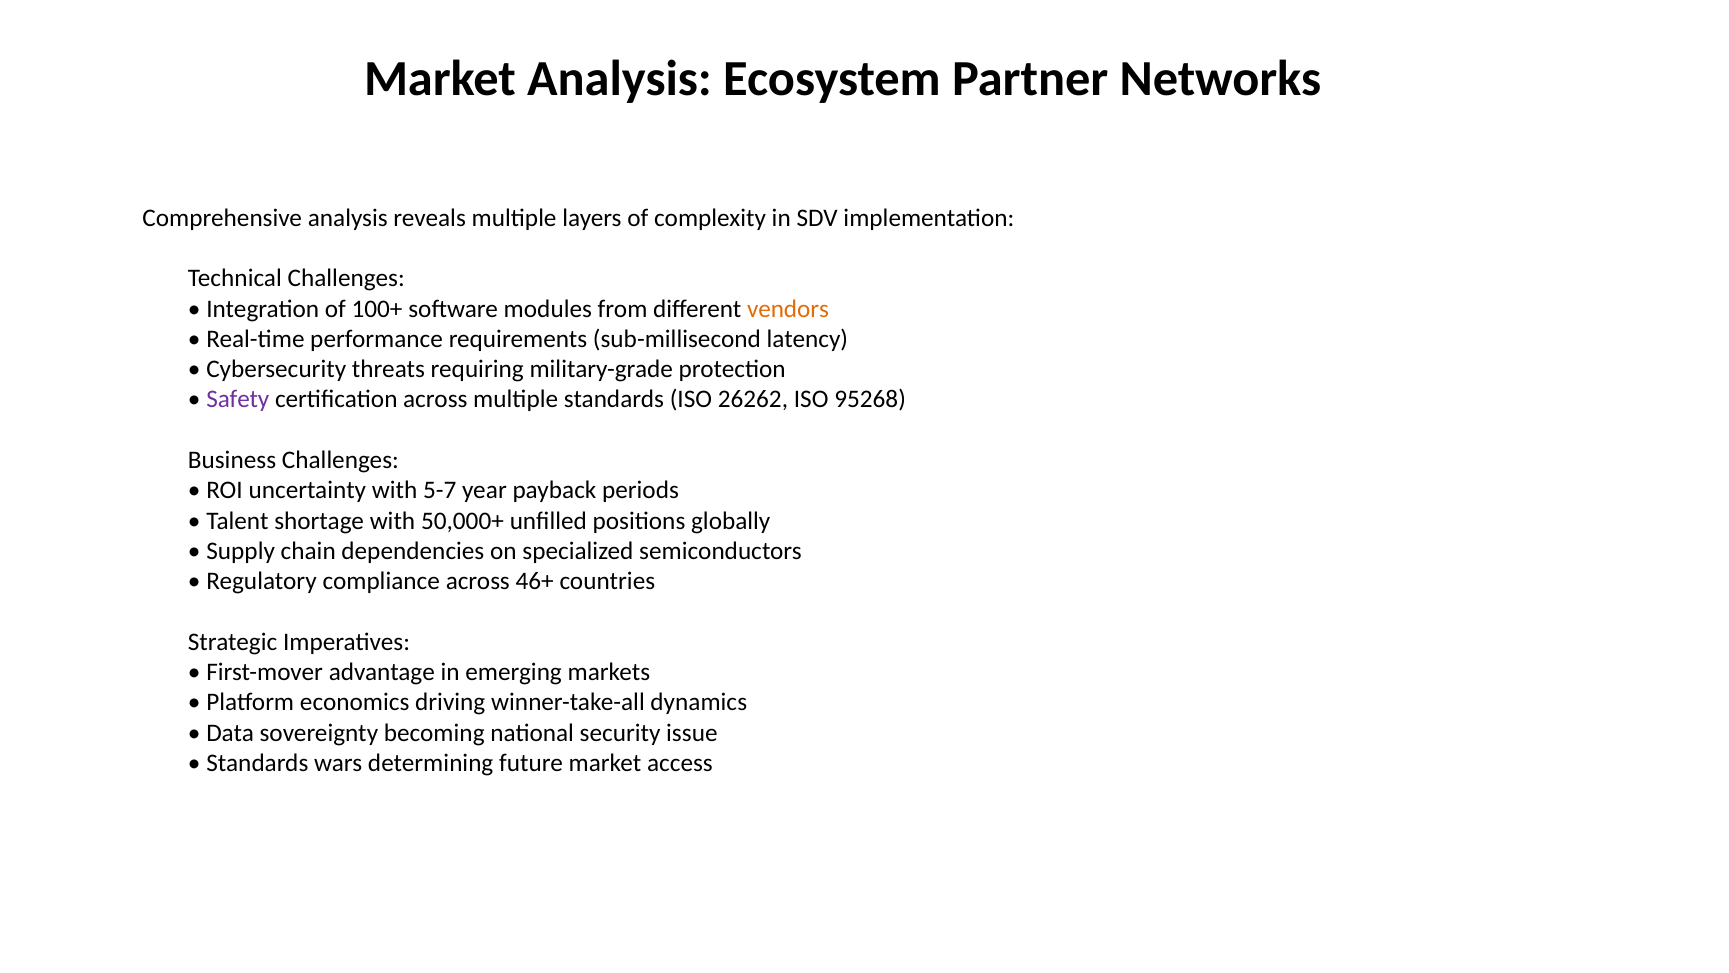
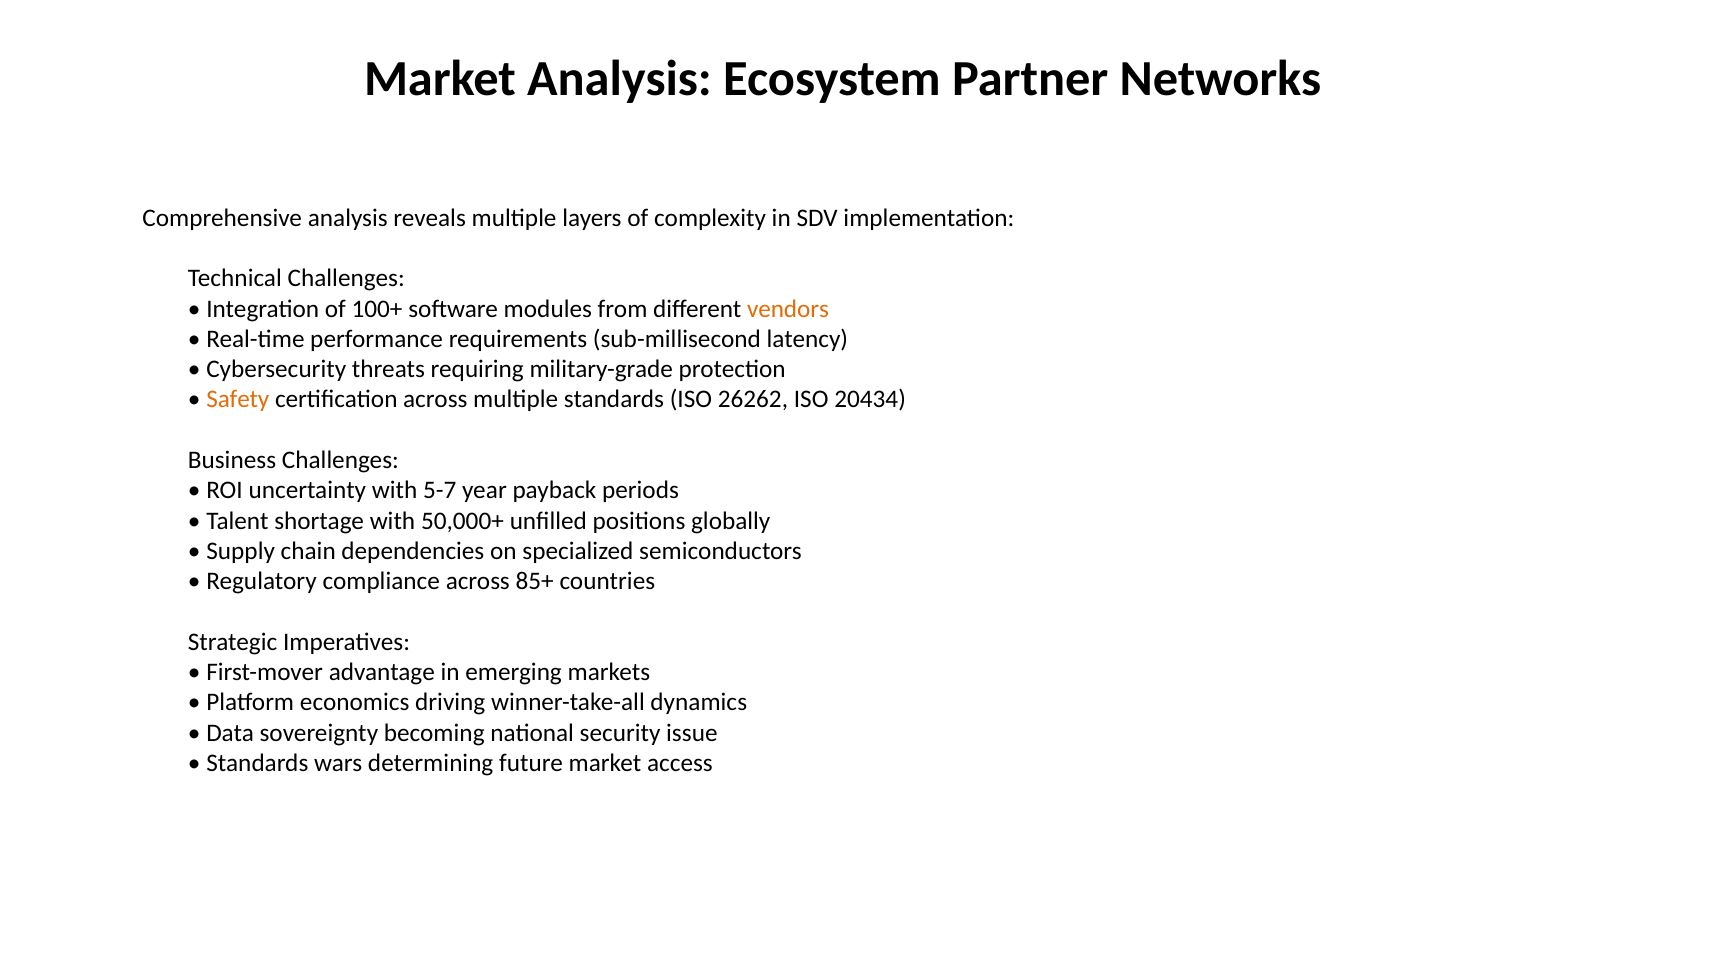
Safety colour: purple -> orange
95268: 95268 -> 20434
46+: 46+ -> 85+
